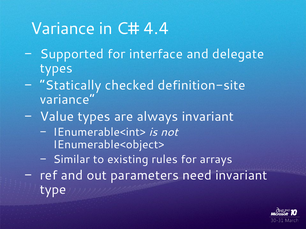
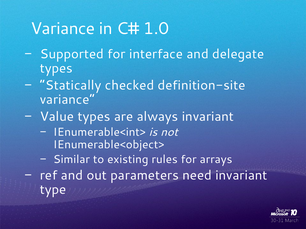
4.4: 4.4 -> 1.0
